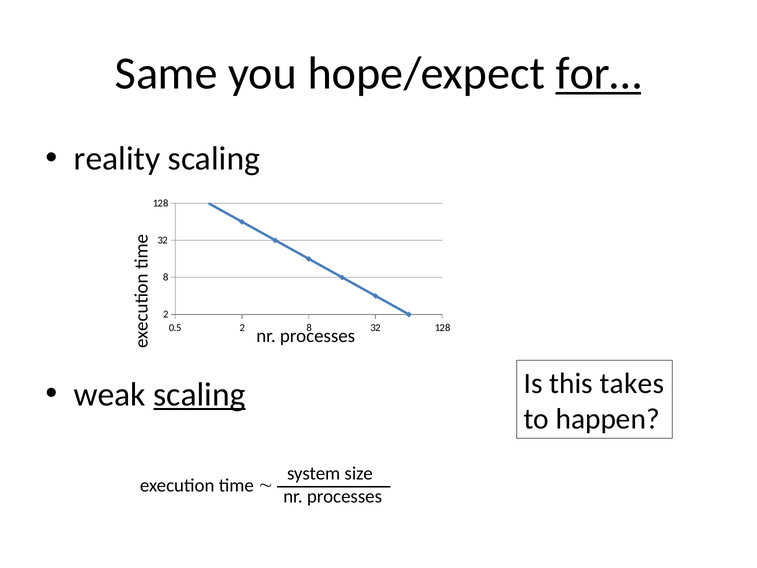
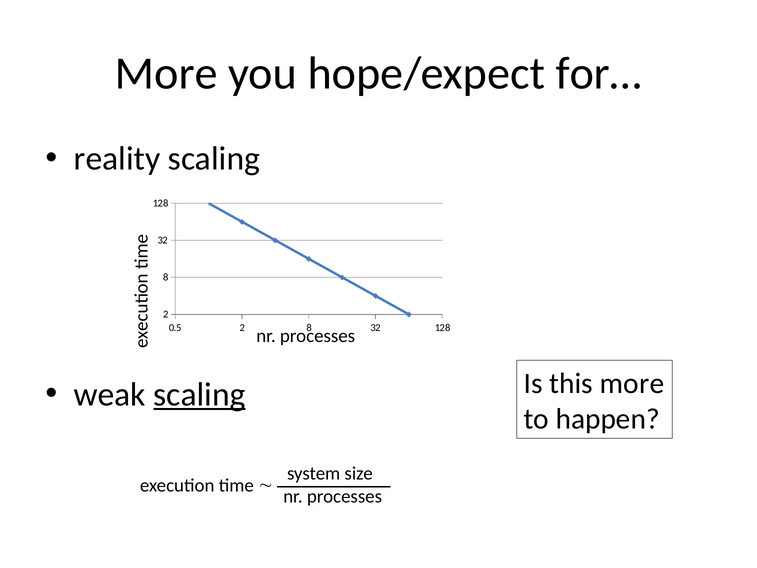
Same at (166, 73): Same -> More
for… underline: present -> none
this takes: takes -> more
